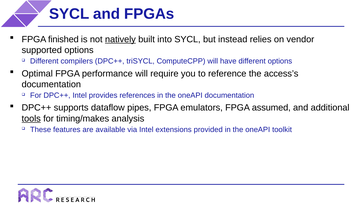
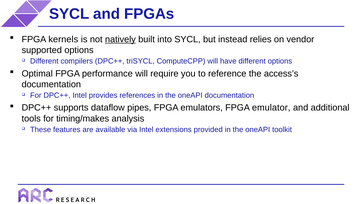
finished: finished -> kernels
assumed: assumed -> emulator
tools underline: present -> none
